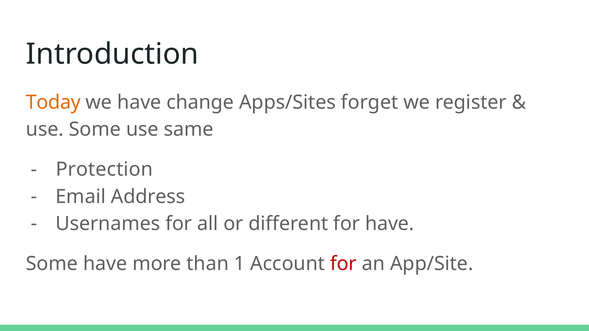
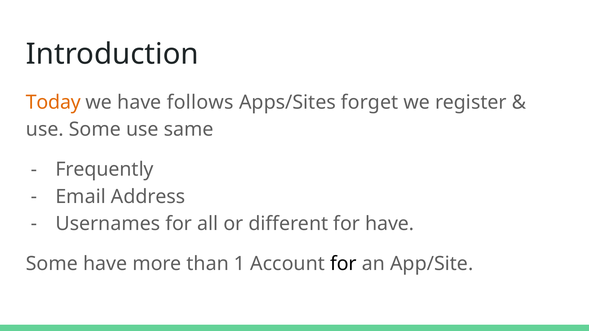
change: change -> follows
Protection: Protection -> Frequently
for at (343, 264) colour: red -> black
